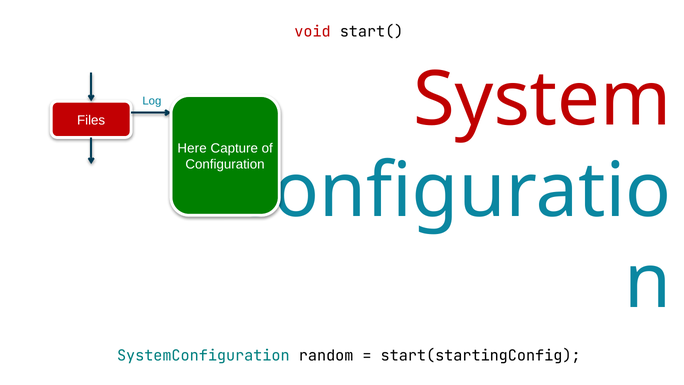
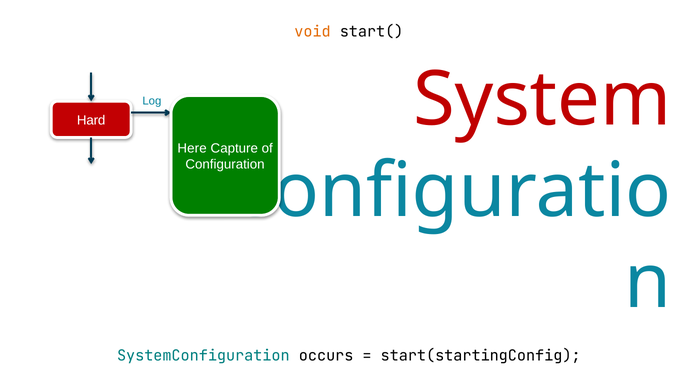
void colour: red -> orange
Files: Files -> Hard
random: random -> occurs
